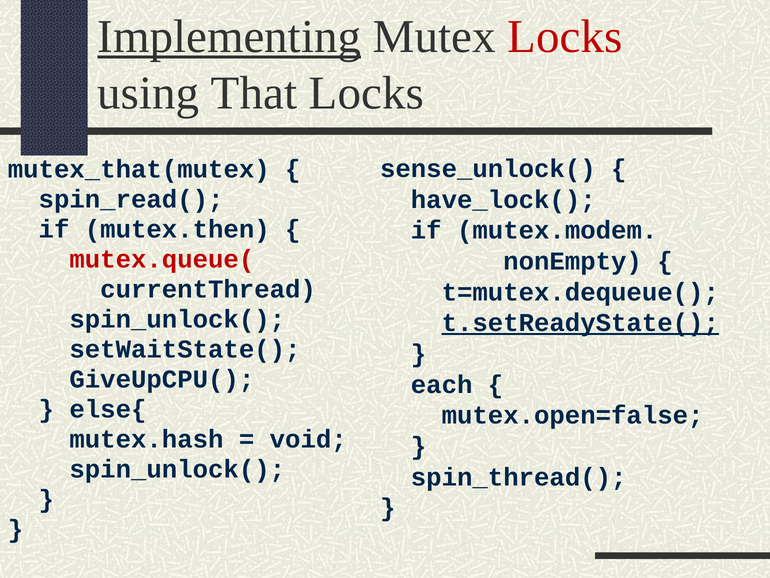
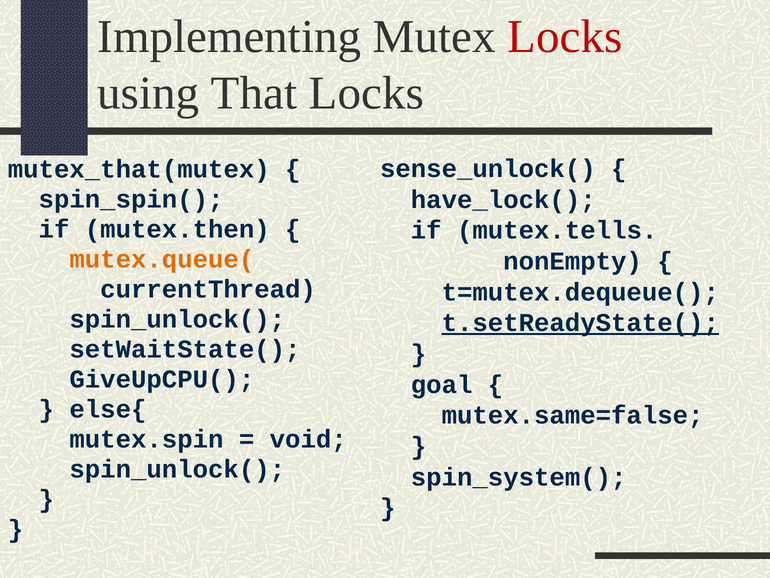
Implementing underline: present -> none
spin_read(: spin_read( -> spin_spin(
mutex.modem: mutex.modem -> mutex.tells
mutex.queue( colour: red -> orange
each: each -> goal
mutex.open=false: mutex.open=false -> mutex.same=false
mutex.hash: mutex.hash -> mutex.spin
spin_thread(: spin_thread( -> spin_system(
